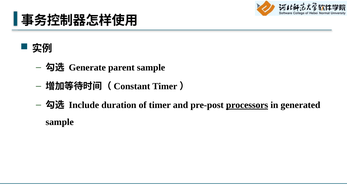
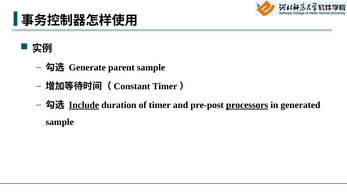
Include underline: none -> present
